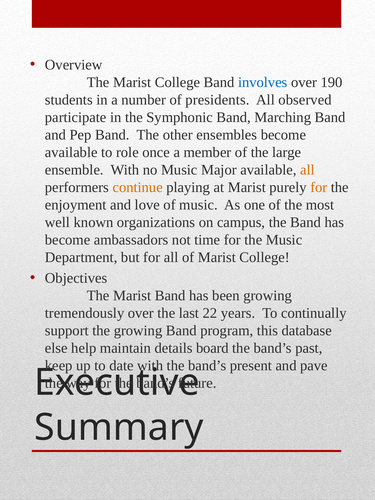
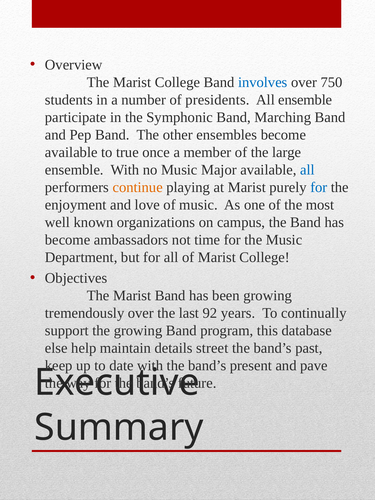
190: 190 -> 750
All observed: observed -> ensemble
role: role -> true
all at (307, 170) colour: orange -> blue
for at (319, 187) colour: orange -> blue
22: 22 -> 92
board: board -> street
